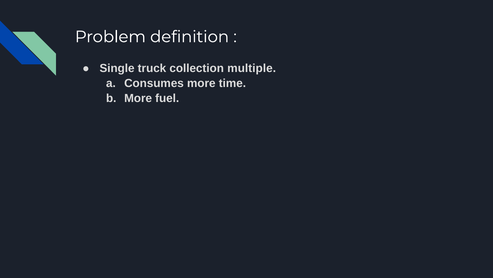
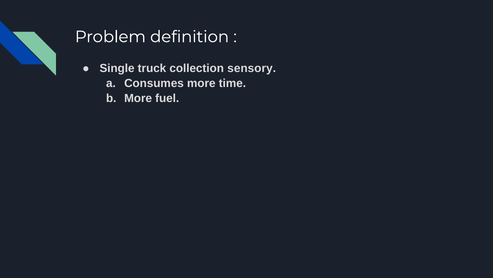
multiple: multiple -> sensory
